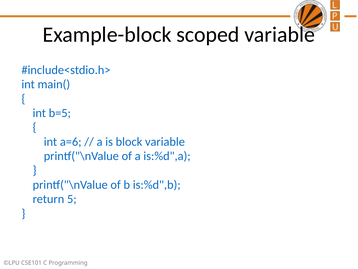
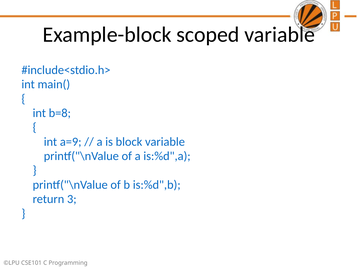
b=5: b=5 -> b=8
a=6: a=6 -> a=9
5: 5 -> 3
